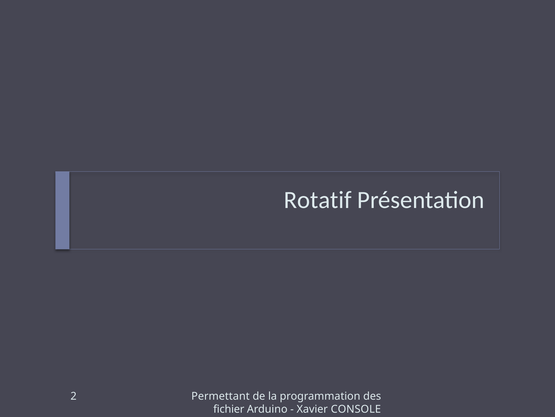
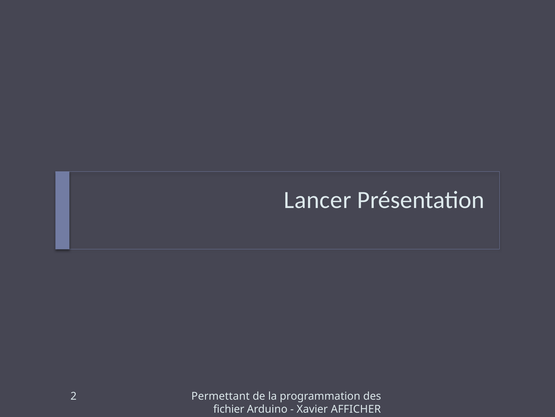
Rotatif: Rotatif -> Lancer
CONSOLE: CONSOLE -> AFFICHER
